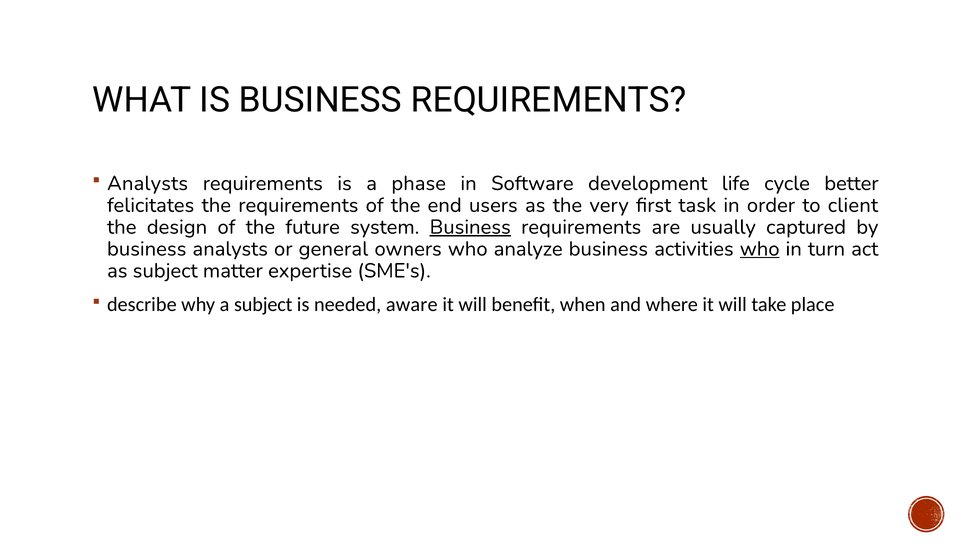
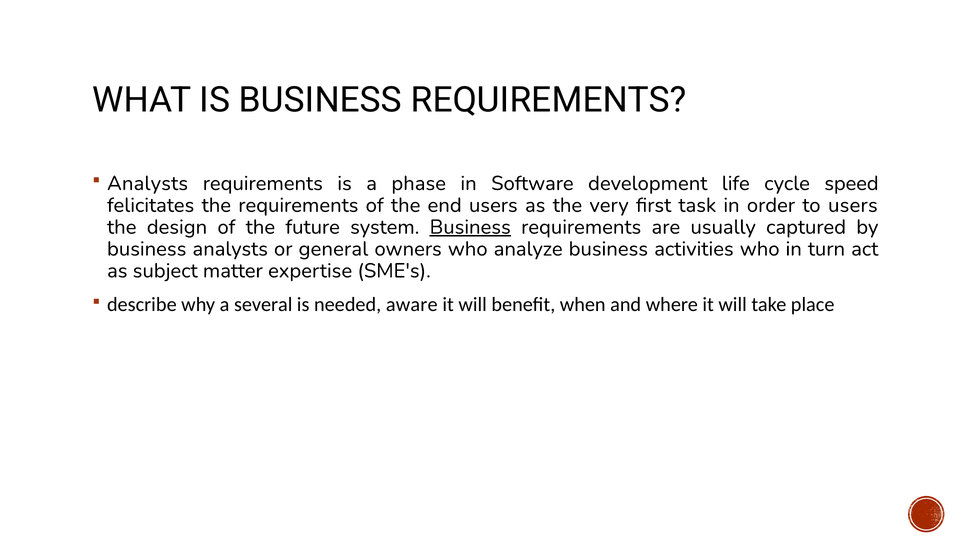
better: better -> speed
to client: client -> users
who at (760, 249) underline: present -> none
a subject: subject -> several
